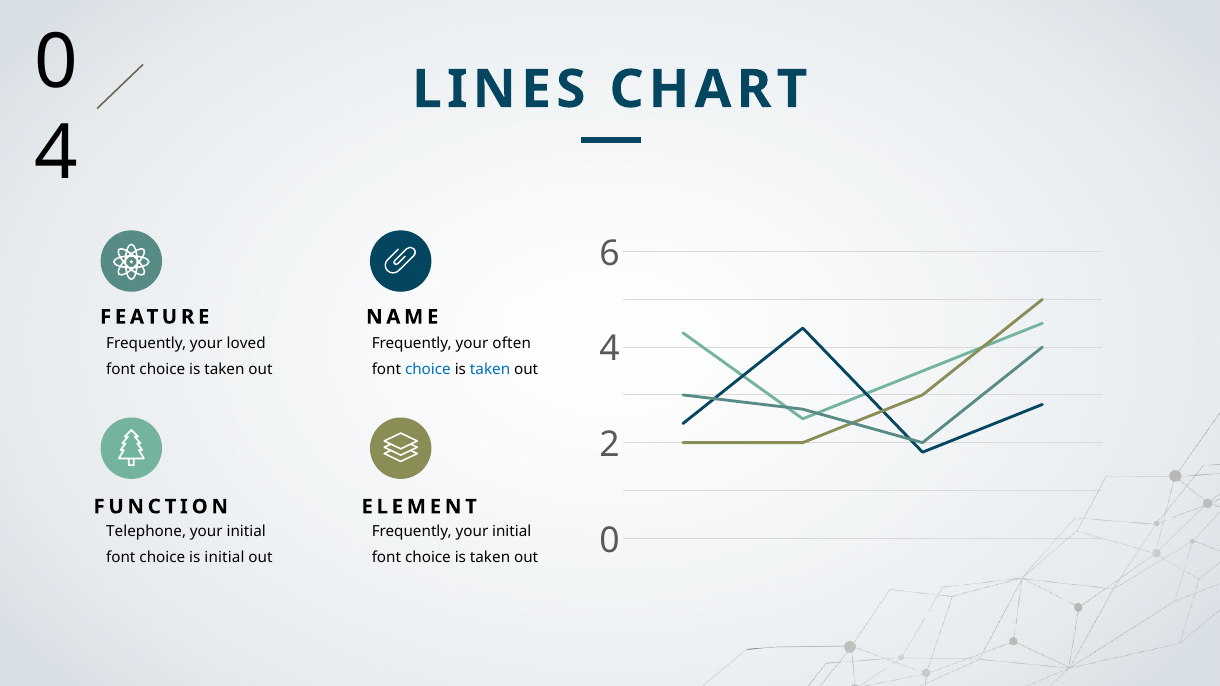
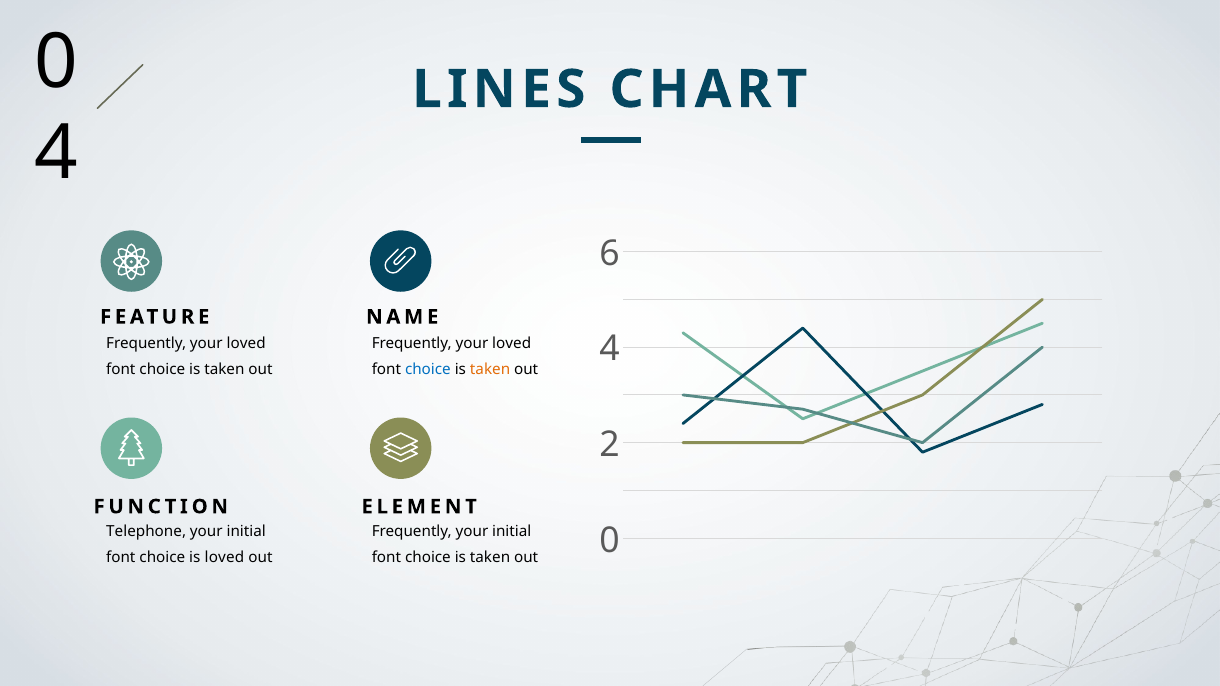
often at (512, 344): often -> loved
taken at (490, 370) colour: blue -> orange
is initial: initial -> loved
